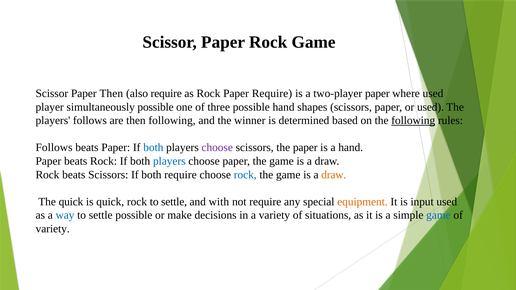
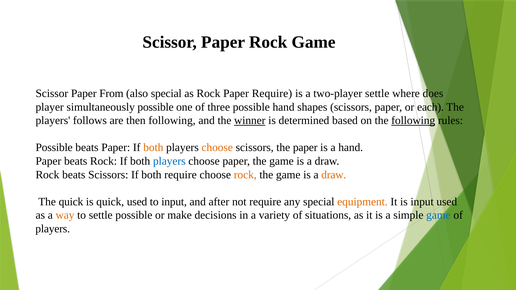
Paper Then: Then -> From
also require: require -> special
two-player paper: paper -> settle
where used: used -> does
or used: used -> each
winner underline: none -> present
Follows at (54, 148): Follows -> Possible
both at (153, 148) colour: blue -> orange
choose at (217, 148) colour: purple -> orange
rock at (245, 175) colour: blue -> orange
quick rock: rock -> used
settle at (174, 202): settle -> input
with: with -> after
way colour: blue -> orange
variety at (53, 229): variety -> players
